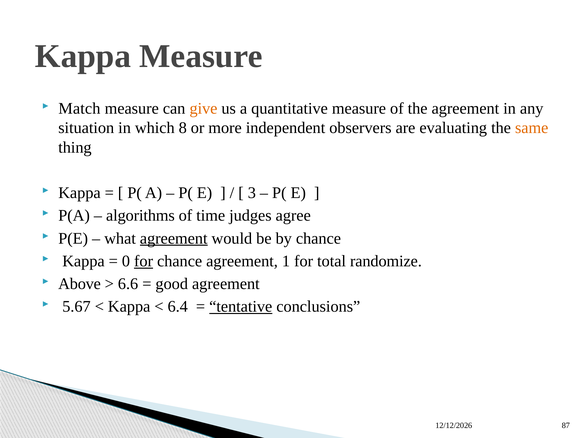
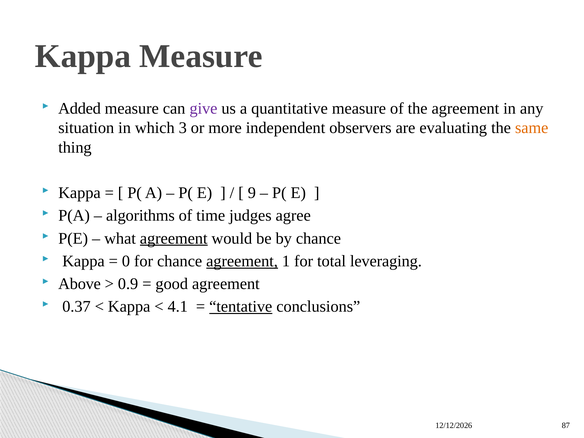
Match: Match -> Added
give colour: orange -> purple
8: 8 -> 3
3: 3 -> 9
for at (144, 261) underline: present -> none
agreement at (242, 261) underline: none -> present
randomize: randomize -> leveraging
6.6: 6.6 -> 0.9
5.67: 5.67 -> 0.37
6.4: 6.4 -> 4.1
